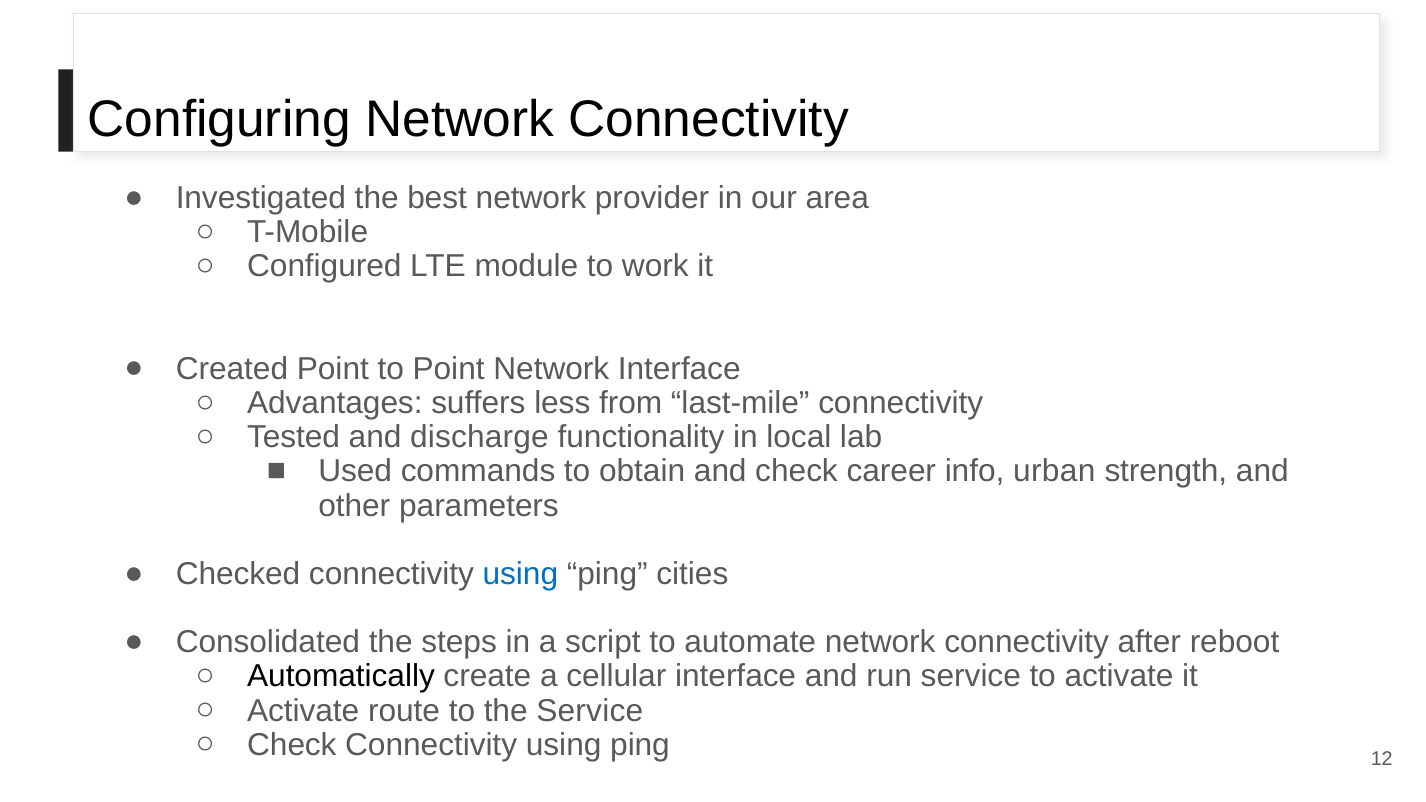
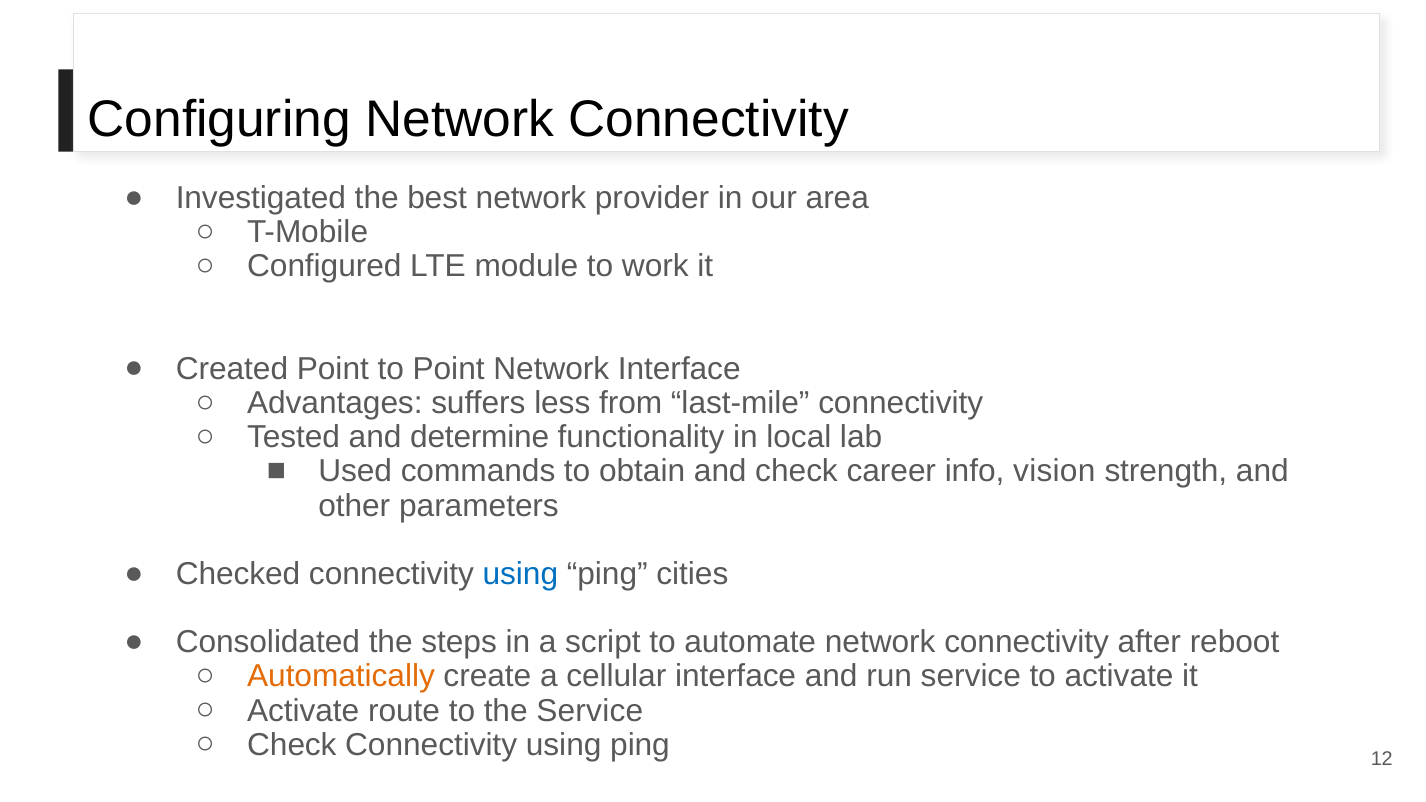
discharge: discharge -> determine
urban: urban -> vision
Automatically colour: black -> orange
